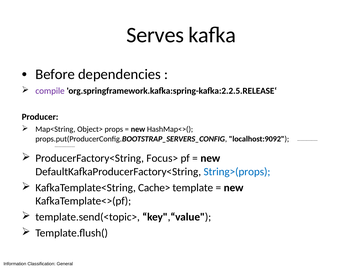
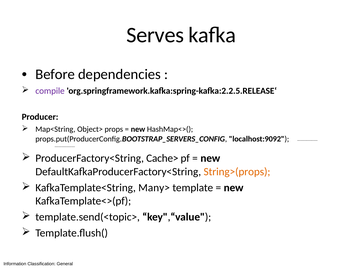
Focus>: Focus> -> Cache>
String>(props colour: blue -> orange
Cache>: Cache> -> Many>
